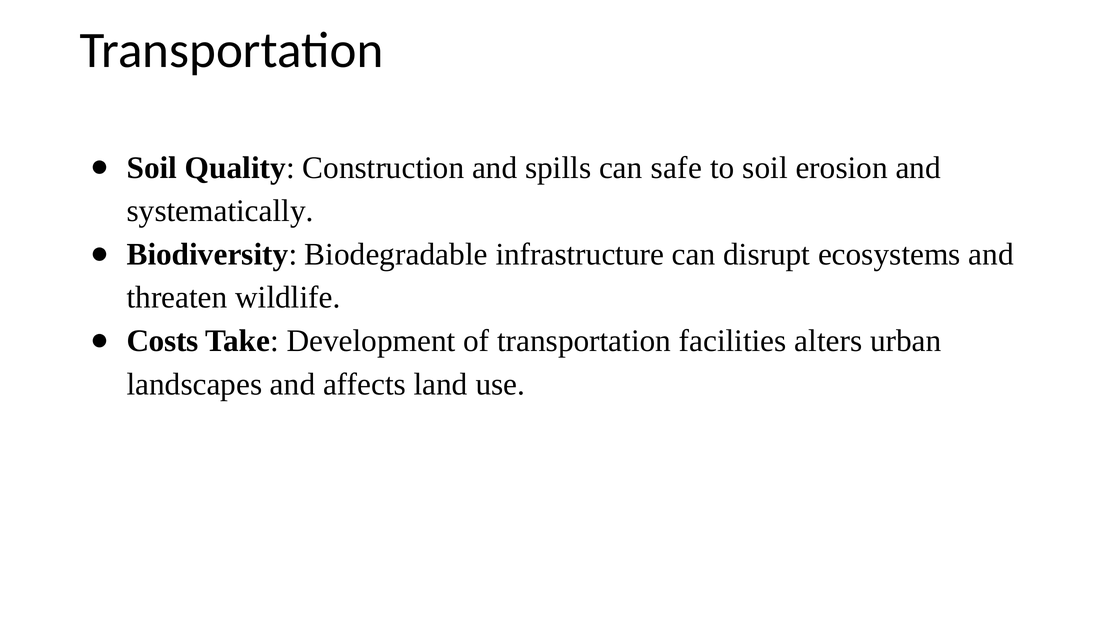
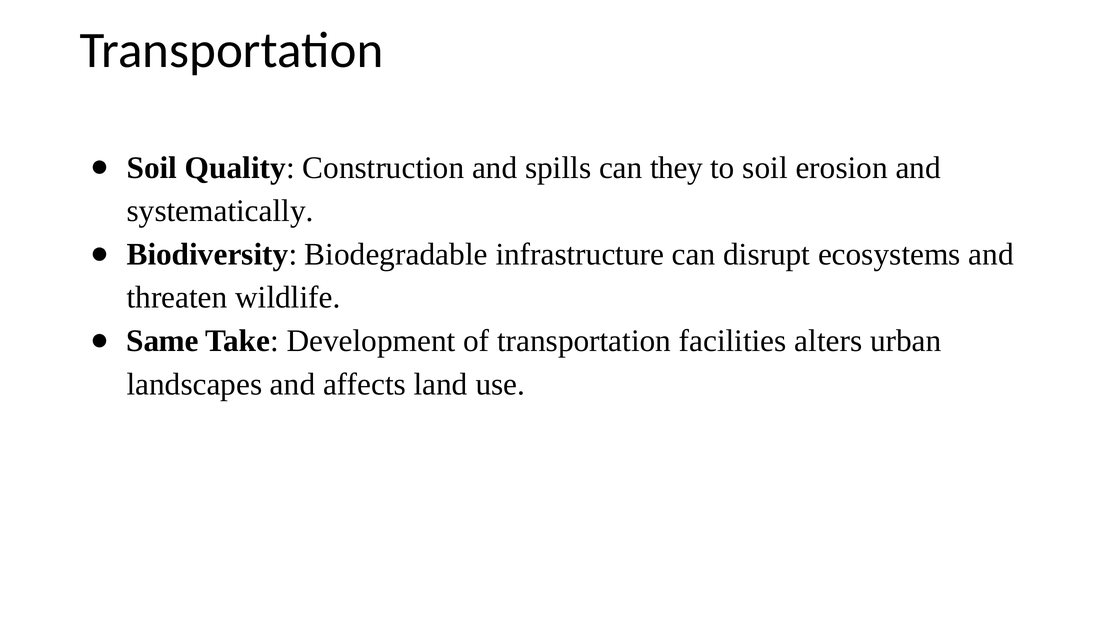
safe: safe -> they
Costs: Costs -> Same
